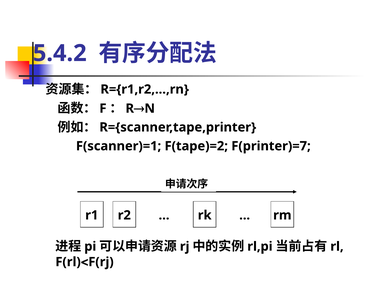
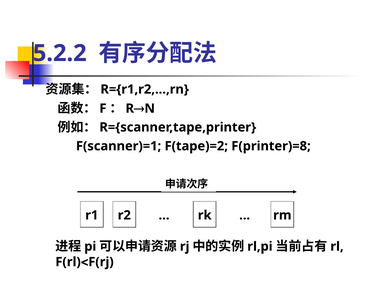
5.4.2: 5.4.2 -> 5.2.2
F(printer)=7: F(printer)=7 -> F(printer)=8
